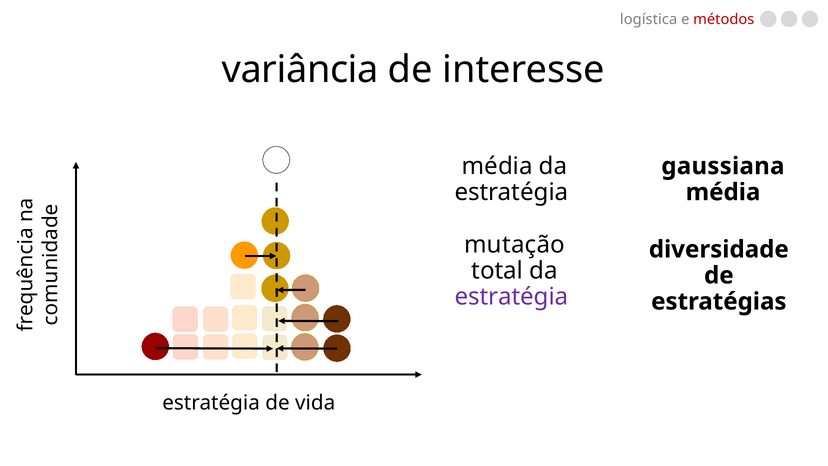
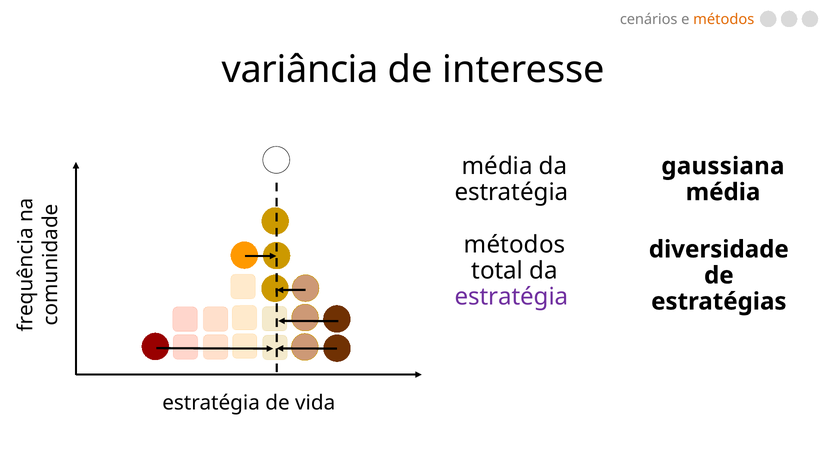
logística: logística -> cenários
métodos at (724, 19) colour: red -> orange
mutação at (515, 245): mutação -> métodos
